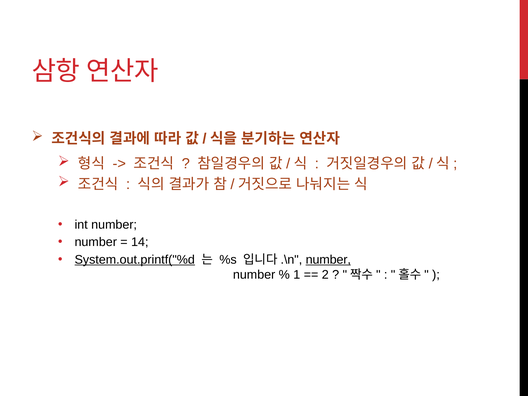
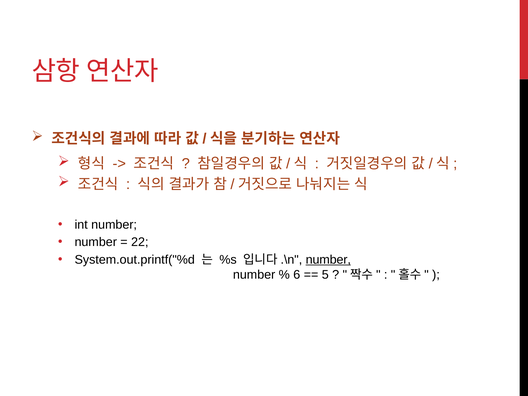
14: 14 -> 22
System.out.printf("%d underline: present -> none
1: 1 -> 6
2: 2 -> 5
